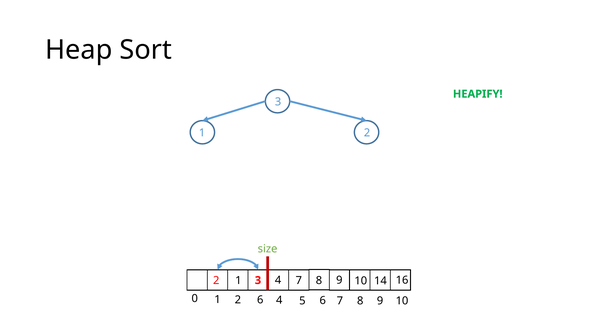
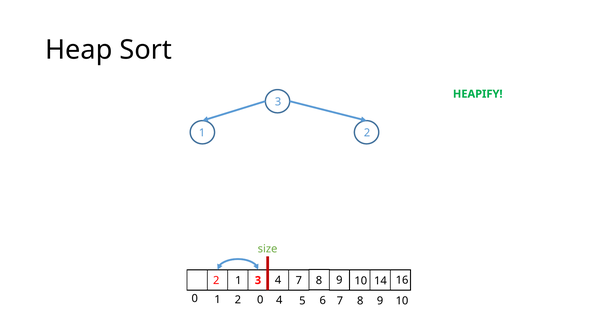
2 6: 6 -> 0
